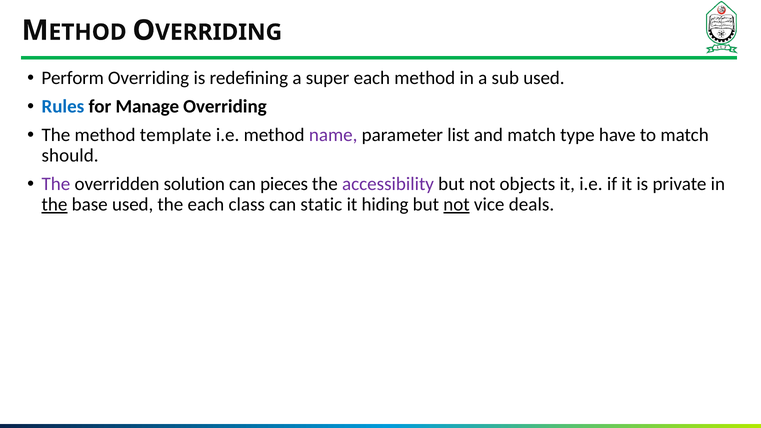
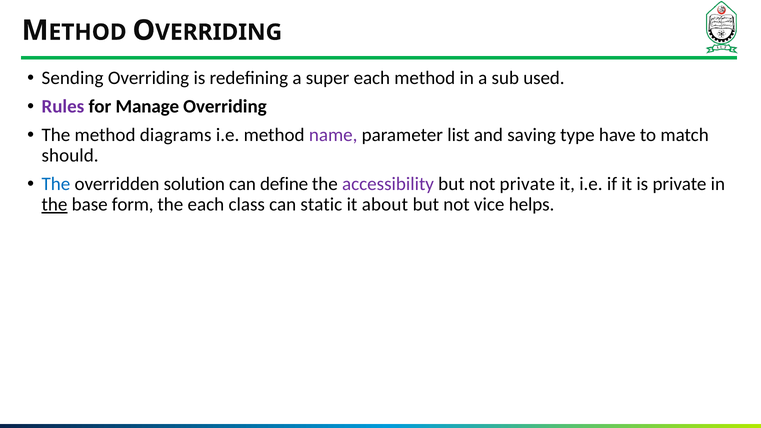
Perform: Perform -> Sending
Rules colour: blue -> purple
template: template -> diagrams
and match: match -> saving
The at (56, 184) colour: purple -> blue
pieces: pieces -> define
not objects: objects -> private
base used: used -> form
hiding: hiding -> about
not at (457, 205) underline: present -> none
deals: deals -> helps
